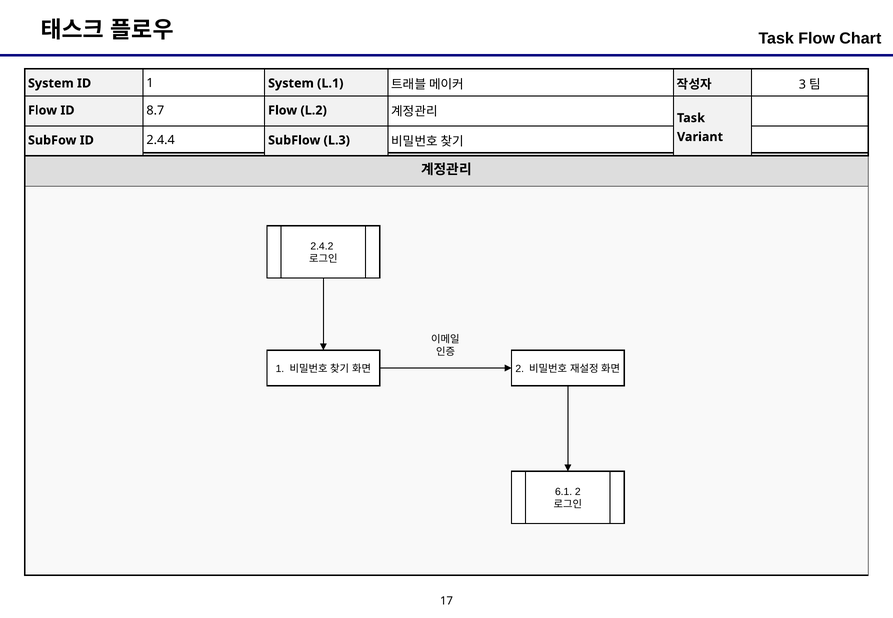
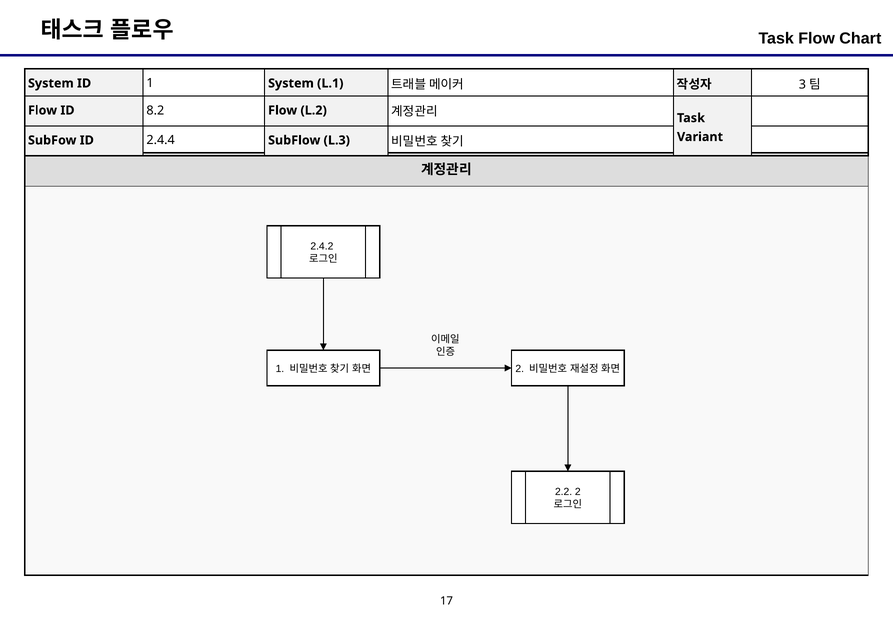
8.7: 8.7 -> 8.2
6.1: 6.1 -> 2.2
